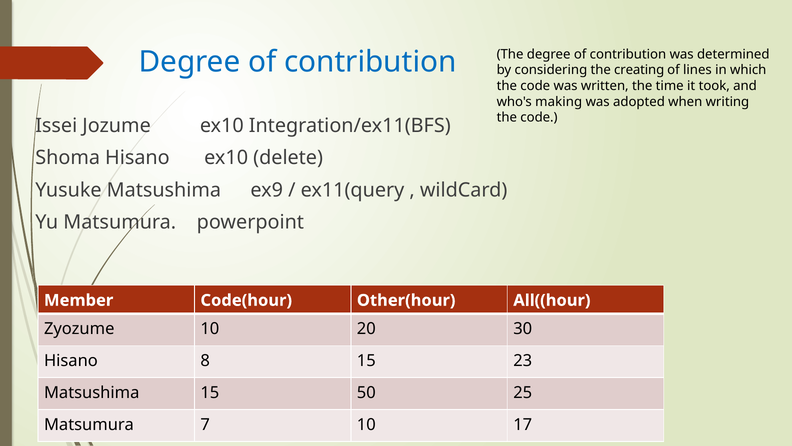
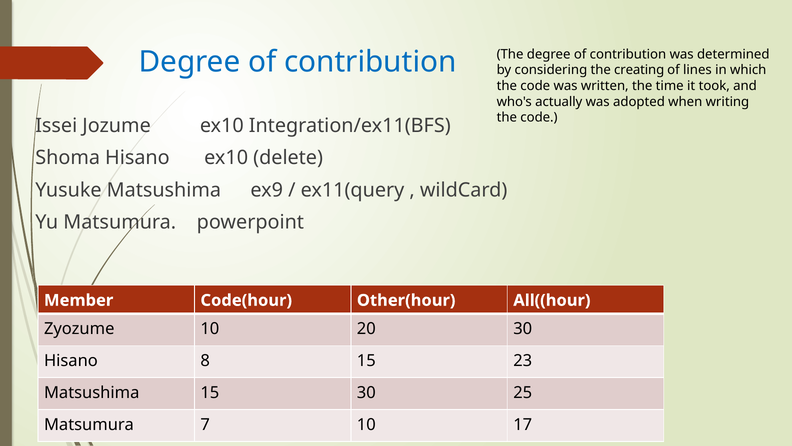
making: making -> actually
15 50: 50 -> 30
